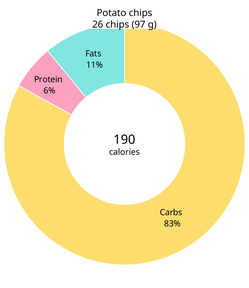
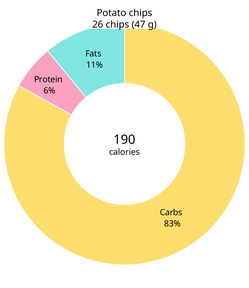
97: 97 -> 47
